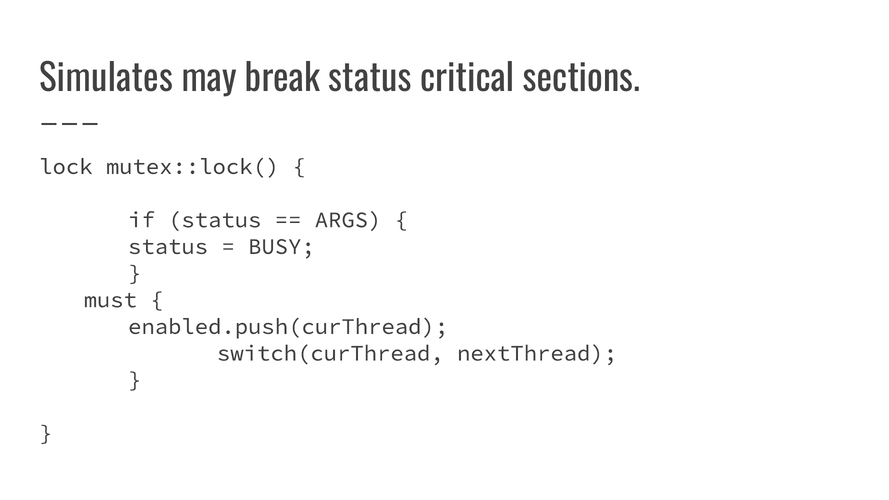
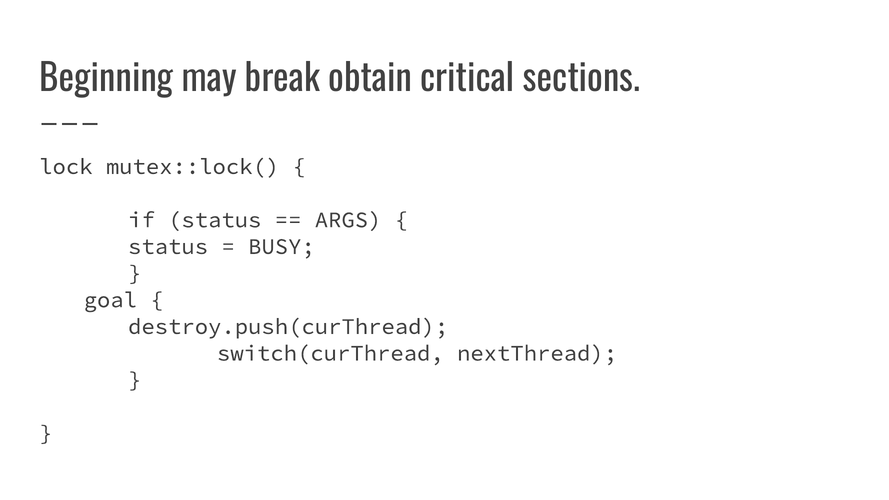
Simulates: Simulates -> Beginning
break status: status -> obtain
must: must -> goal
enabled.push(curThread: enabled.push(curThread -> destroy.push(curThread
